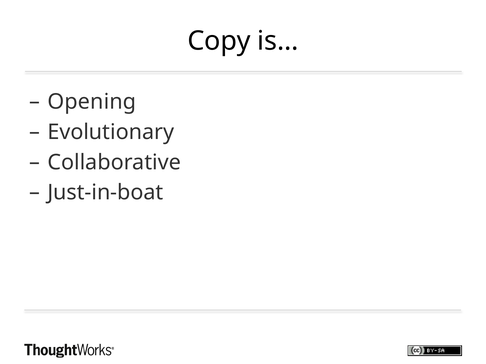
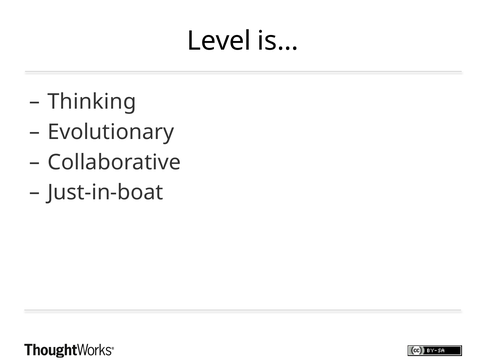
Copy: Copy -> Level
Opening: Opening -> Thinking
